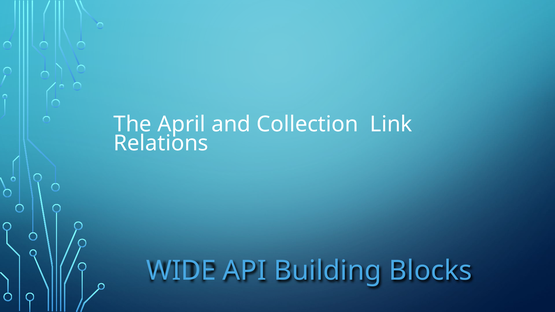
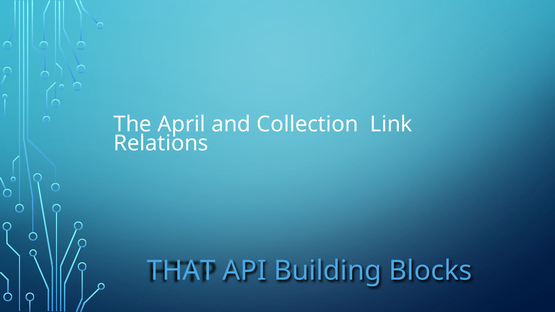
WIDE: WIDE -> THAT
